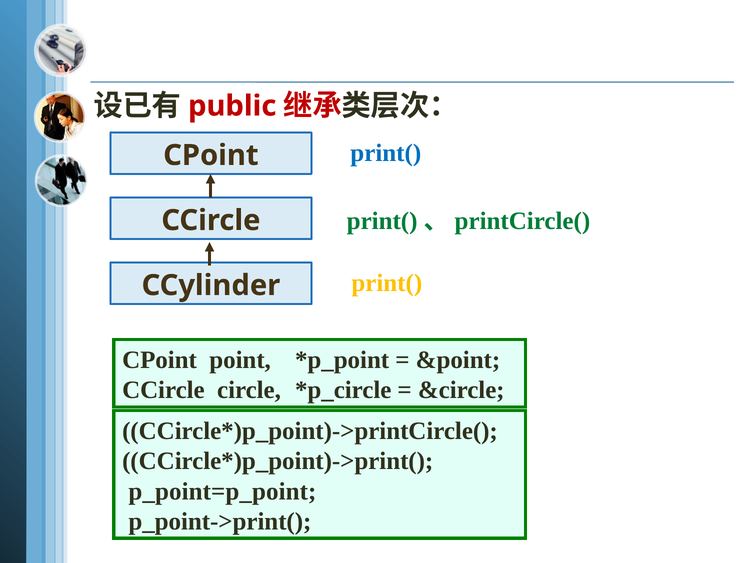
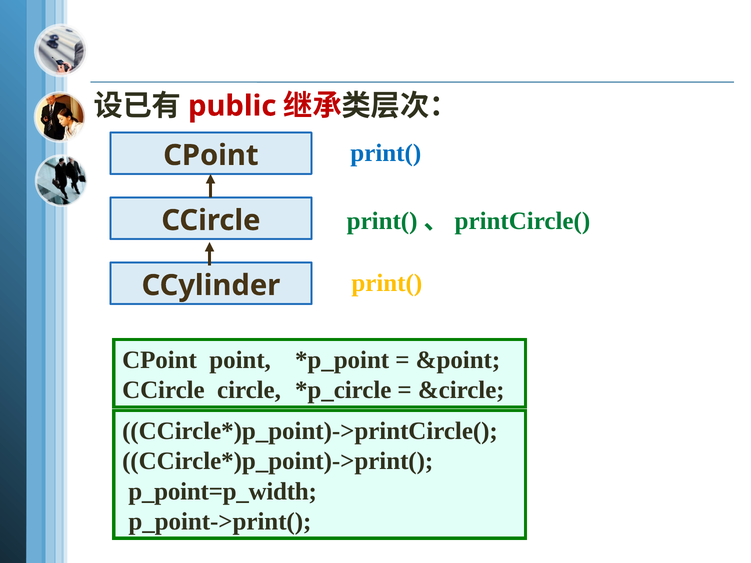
p_point=p_point: p_point=p_point -> p_point=p_width
